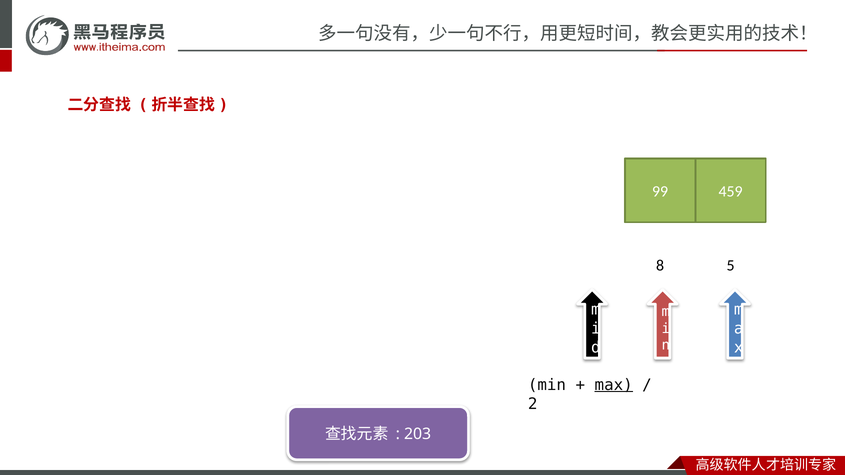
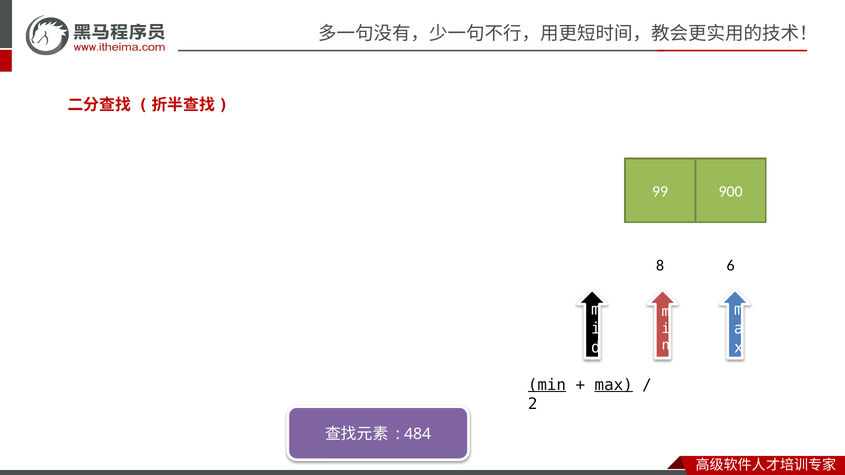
459: 459 -> 900
5: 5 -> 6
min underline: none -> present
203: 203 -> 484
